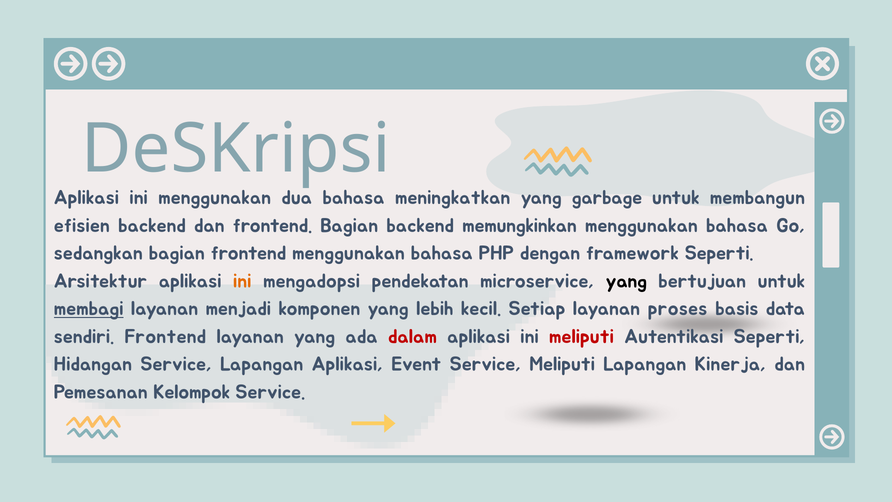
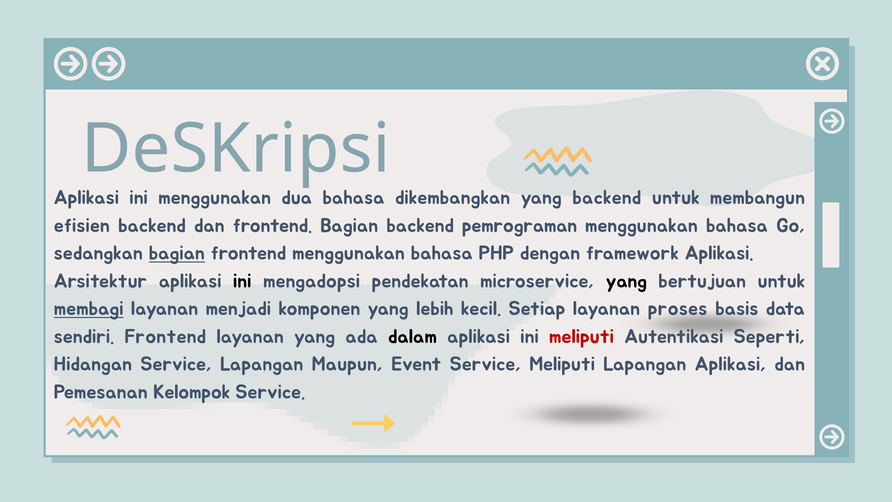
meningkatkan: meningkatkan -> dikembangkan
yang garbage: garbage -> backend
memungkinkan: memungkinkan -> pemrograman
bagian at (177, 253) underline: none -> present
framework Seperti: Seperti -> Aplikasi
ini at (242, 281) colour: orange -> black
dalam colour: red -> black
Lapangan Aplikasi: Aplikasi -> Maupun
Lapangan Kinerja: Kinerja -> Aplikasi
